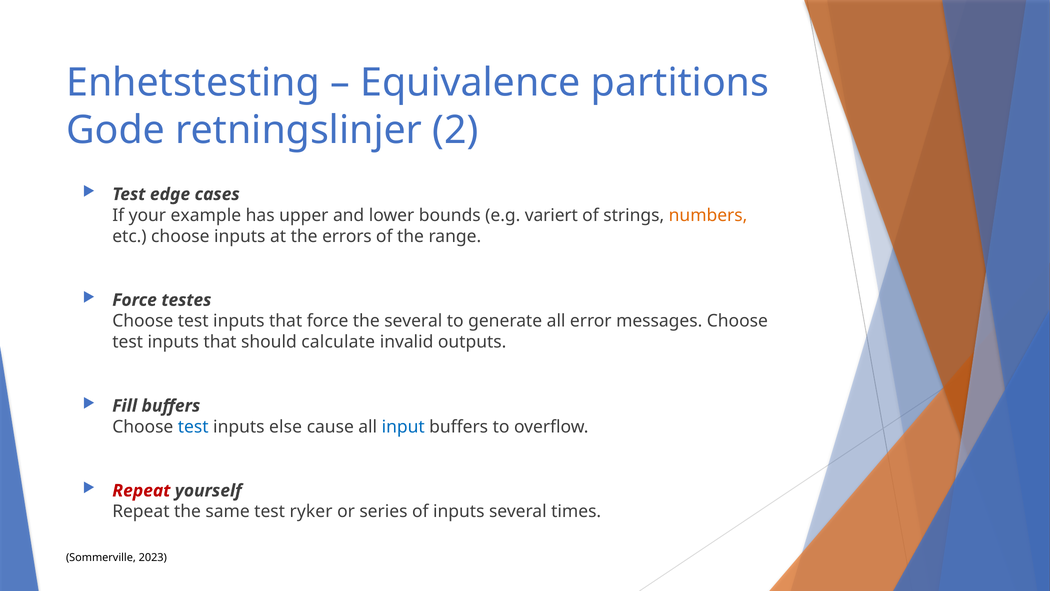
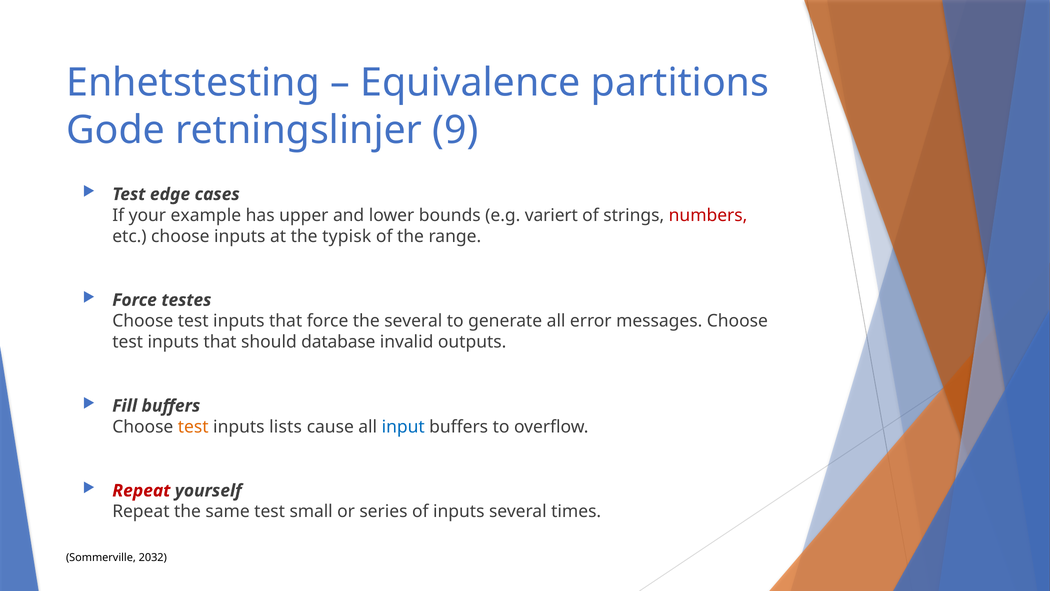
2: 2 -> 9
numbers colour: orange -> red
errors: errors -> typisk
calculate: calculate -> database
test at (193, 427) colour: blue -> orange
else: else -> lists
ryker: ryker -> small
2023: 2023 -> 2032
